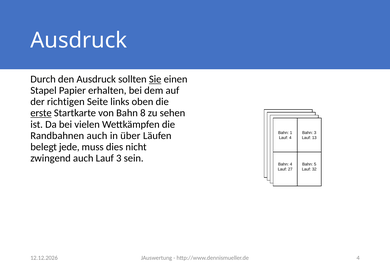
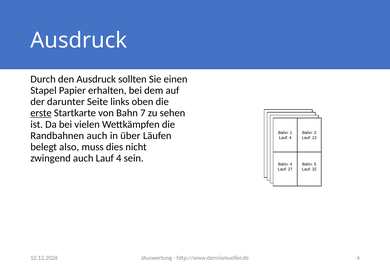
Sie underline: present -> none
richtigen: richtigen -> darunter
8: 8 -> 7
jede: jede -> also
auch Lauf 3: 3 -> 4
